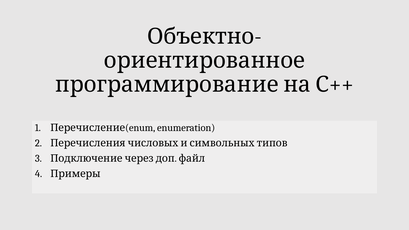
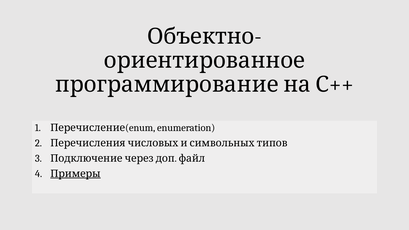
Примеры underline: none -> present
